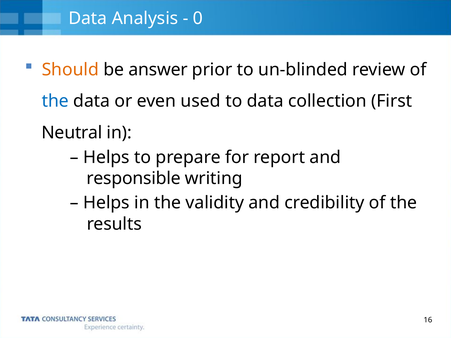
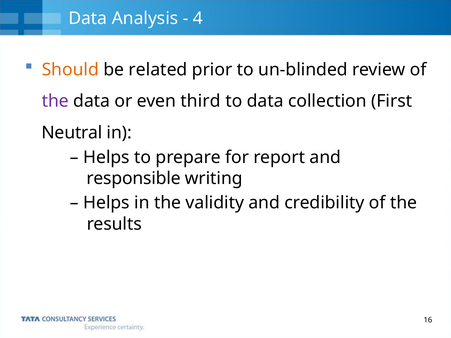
0: 0 -> 4
answer: answer -> related
the at (55, 101) colour: blue -> purple
used: used -> third
